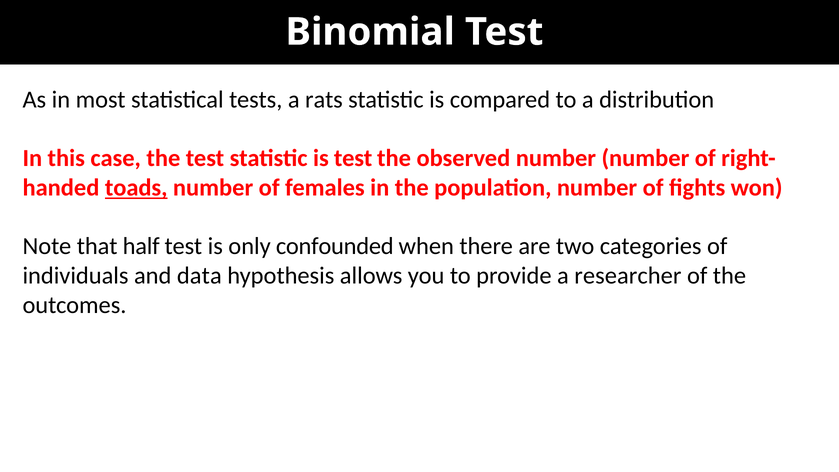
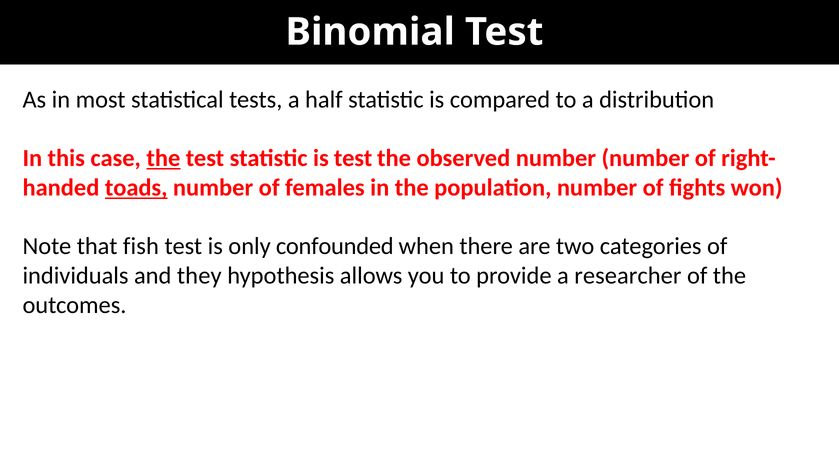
rats: rats -> half
the at (163, 158) underline: none -> present
half: half -> fish
data: data -> they
